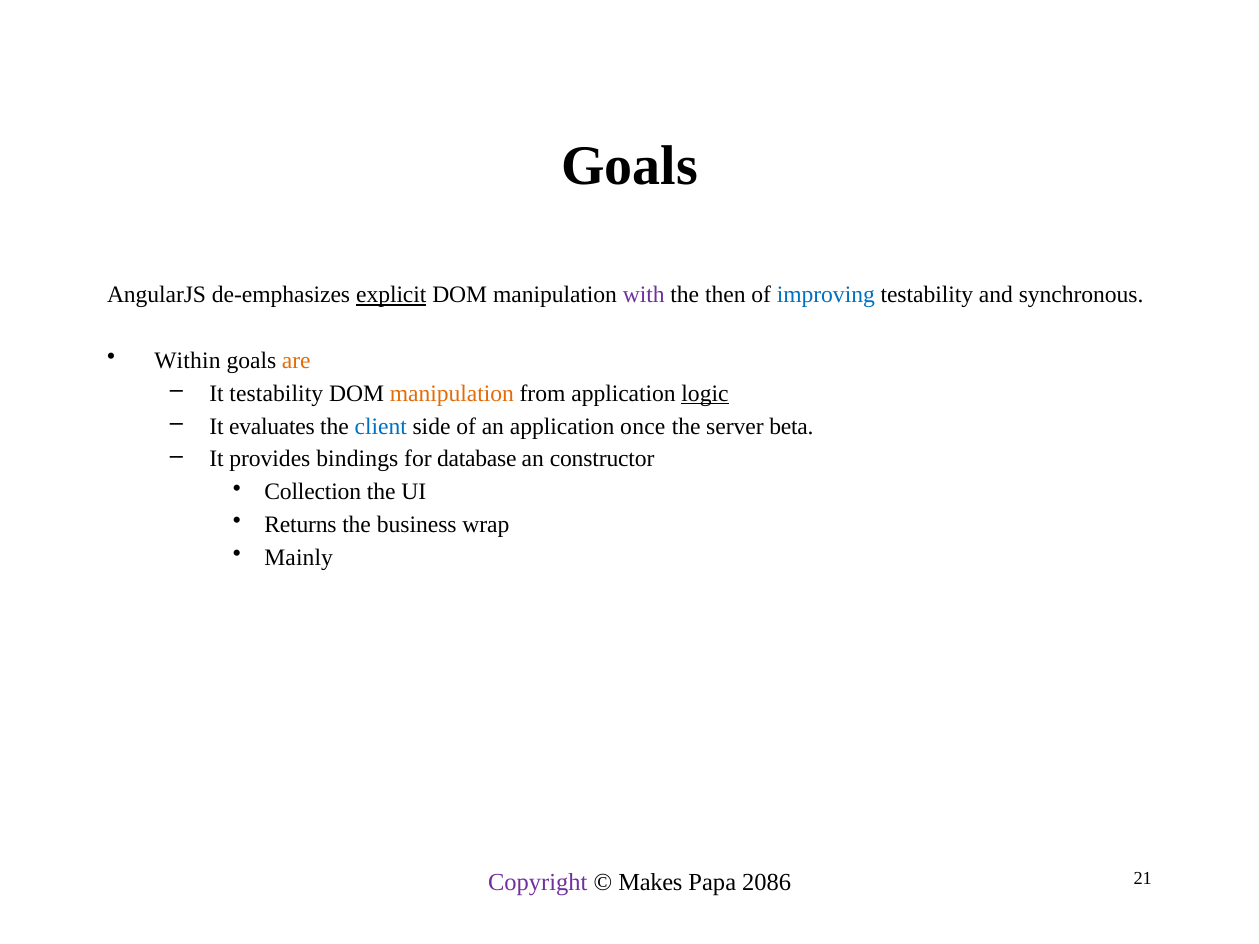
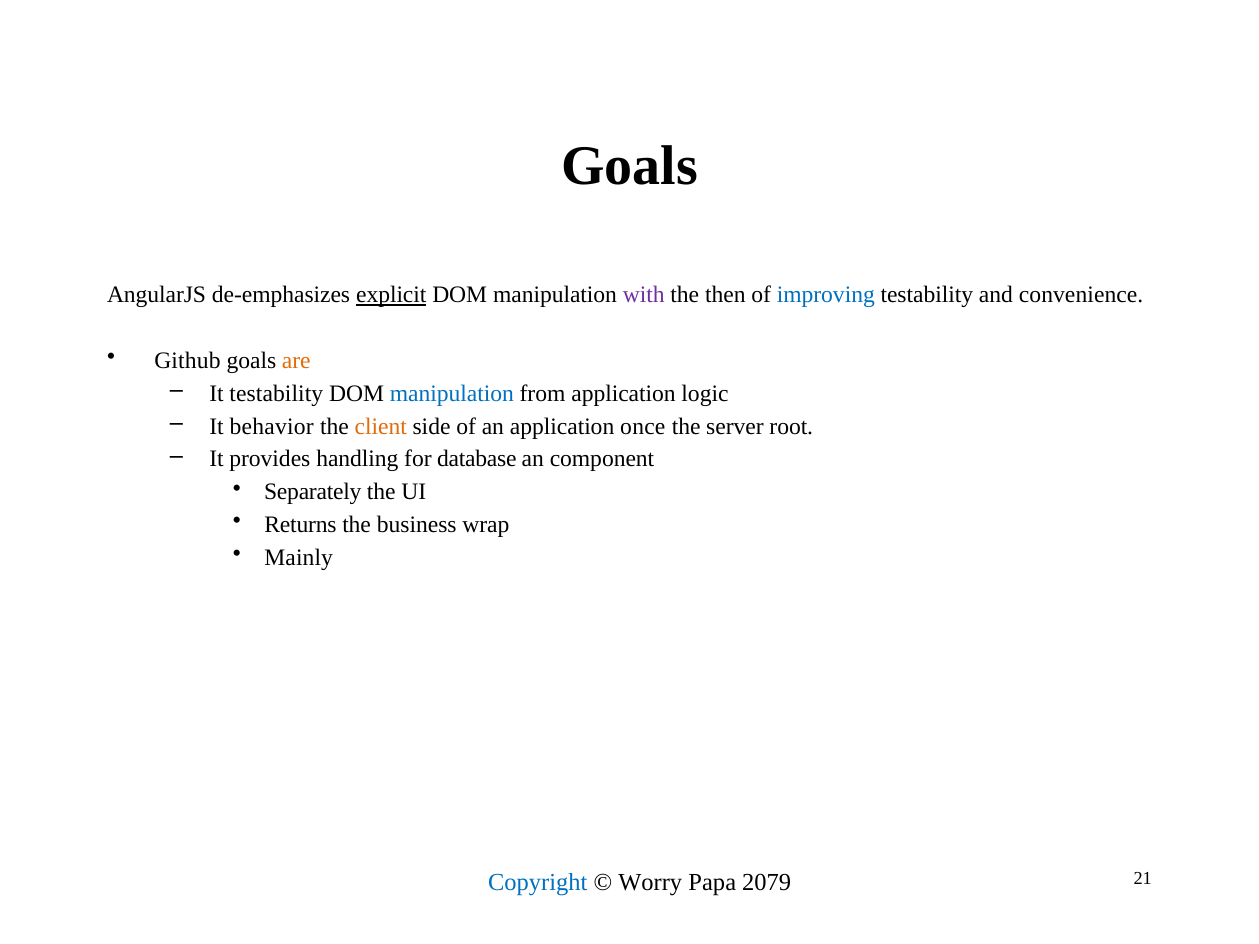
synchronous: synchronous -> convenience
Within: Within -> Github
manipulation at (452, 394) colour: orange -> blue
logic underline: present -> none
evaluates: evaluates -> behavior
client colour: blue -> orange
beta: beta -> root
bindings: bindings -> handling
constructor: constructor -> component
Collection: Collection -> Separately
Copyright colour: purple -> blue
Makes: Makes -> Worry
2086: 2086 -> 2079
